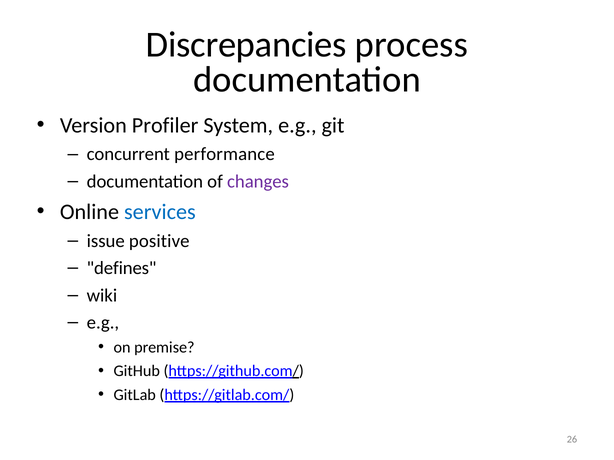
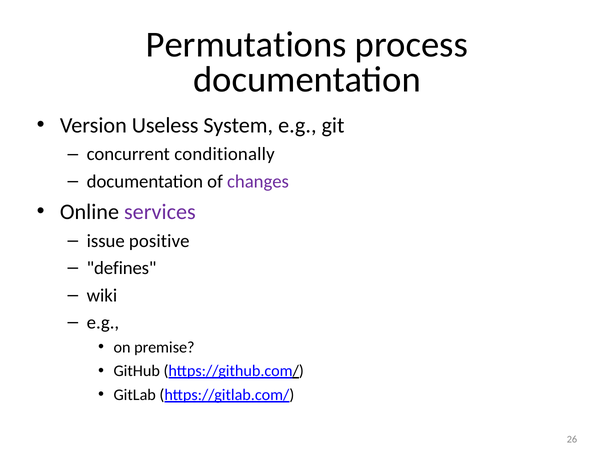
Discrepancies: Discrepancies -> Permutations
Profiler: Profiler -> Useless
performance: performance -> conditionally
services colour: blue -> purple
